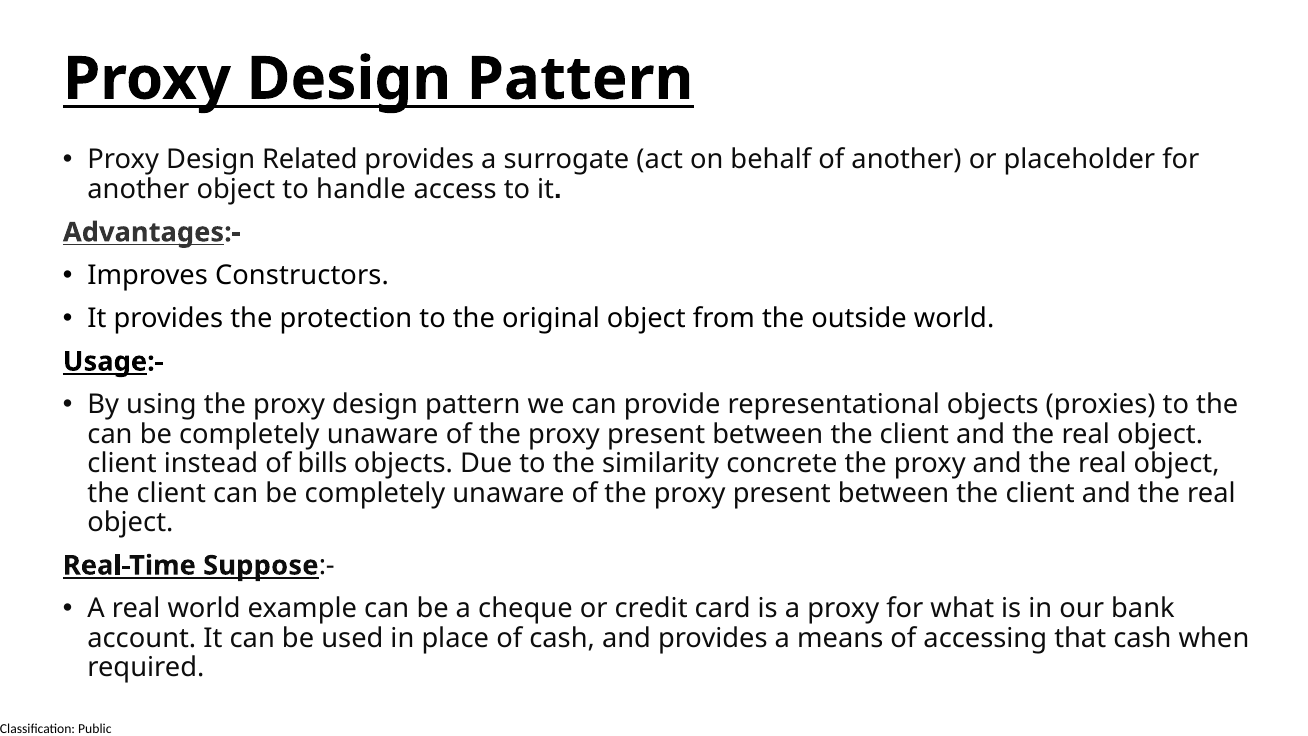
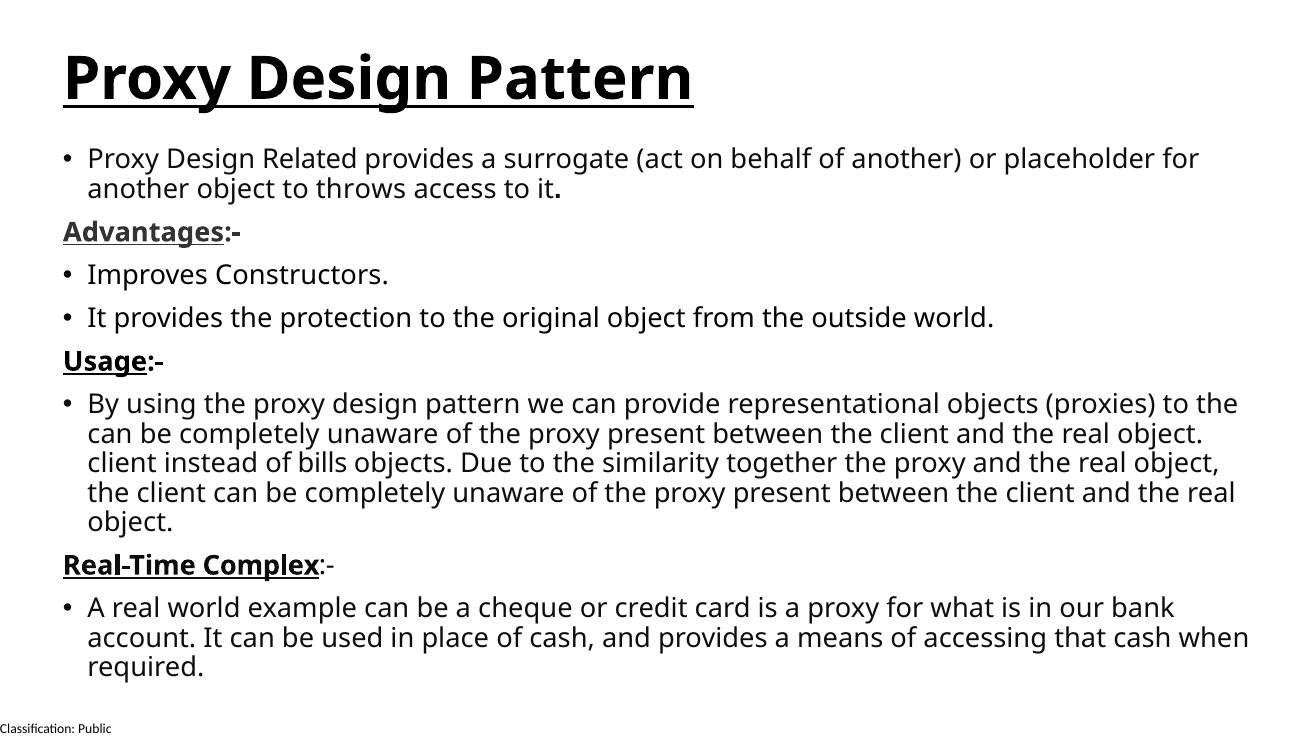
handle: handle -> throws
concrete: concrete -> together
Suppose: Suppose -> Complex
